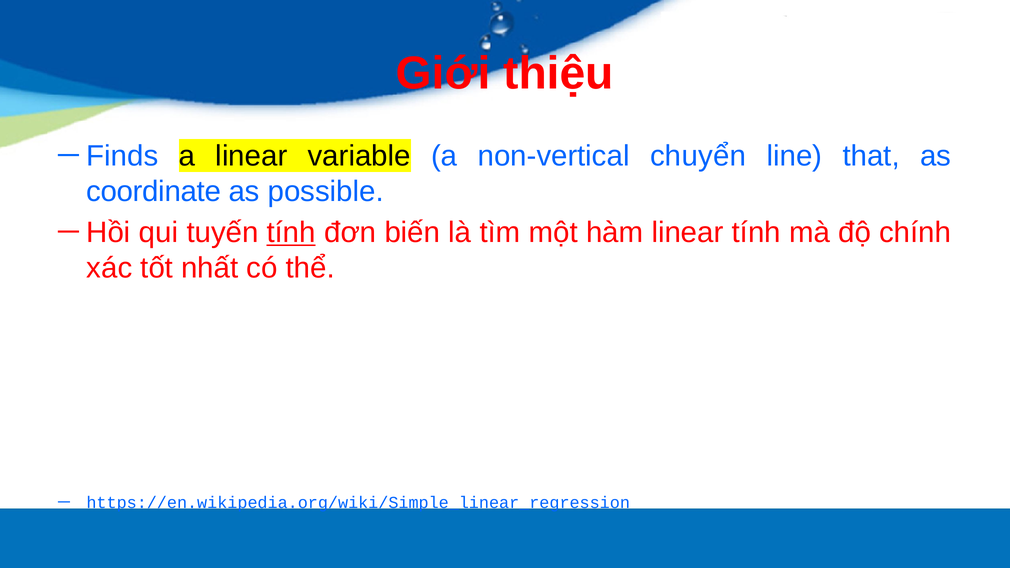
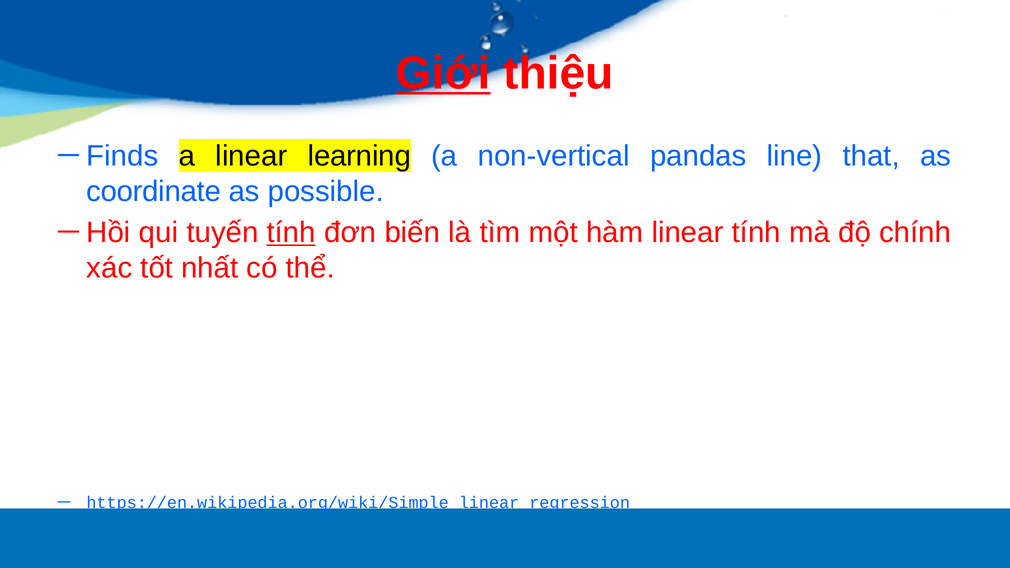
Giới underline: none -> present
variable: variable -> learning
chuyển: chuyển -> pandas
